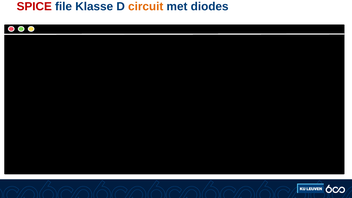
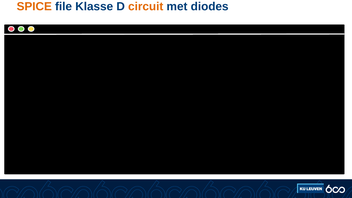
SPICE colour: red -> orange
